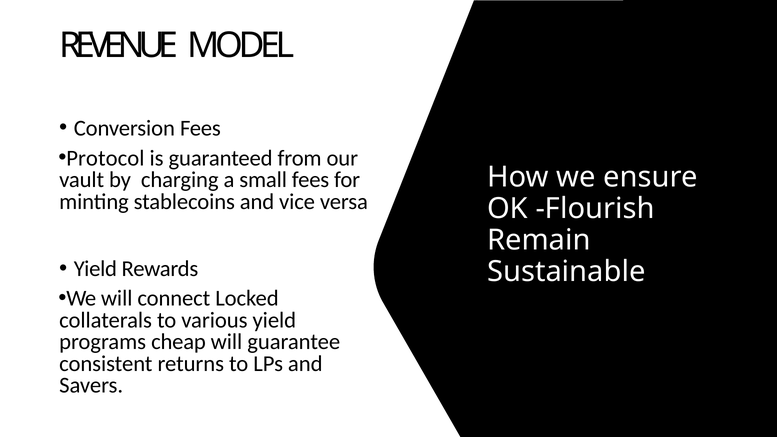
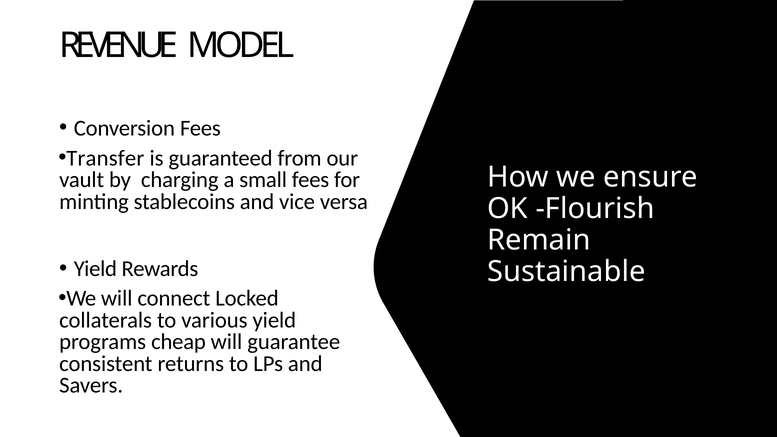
Protocol: Protocol -> Transfer
